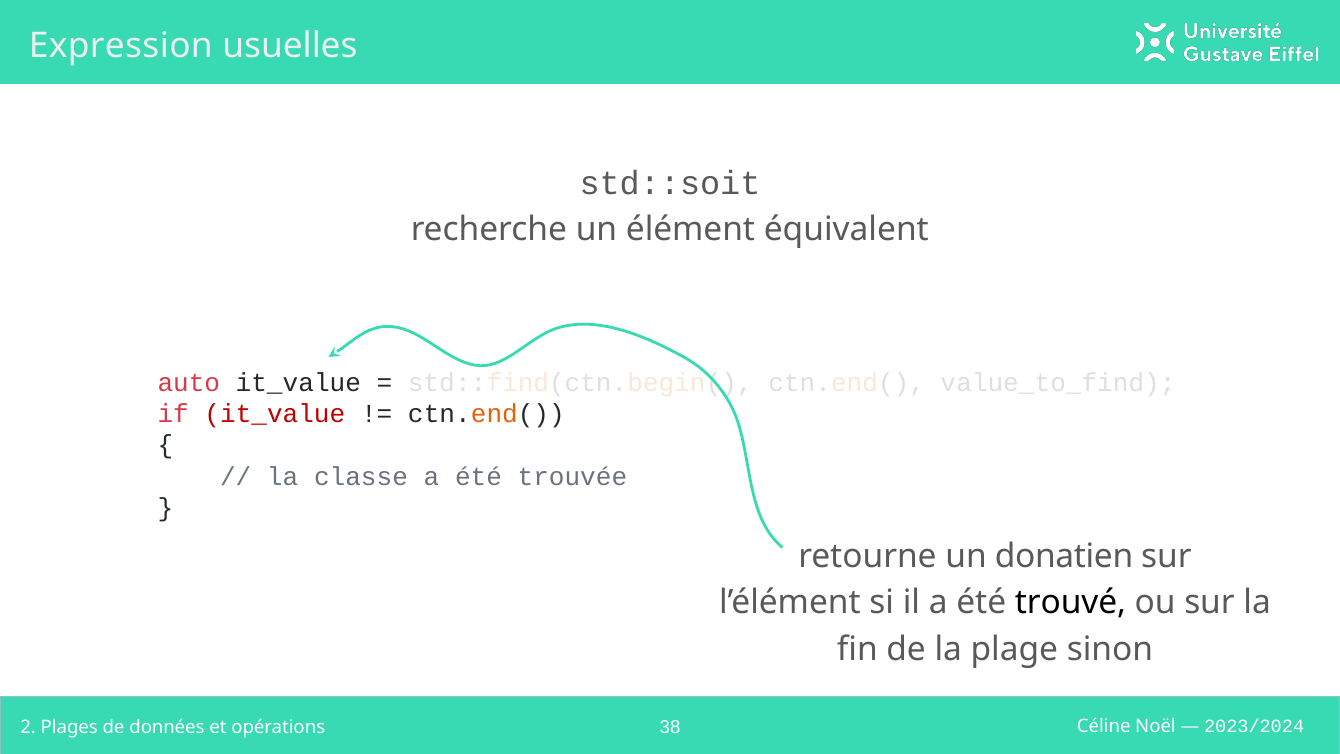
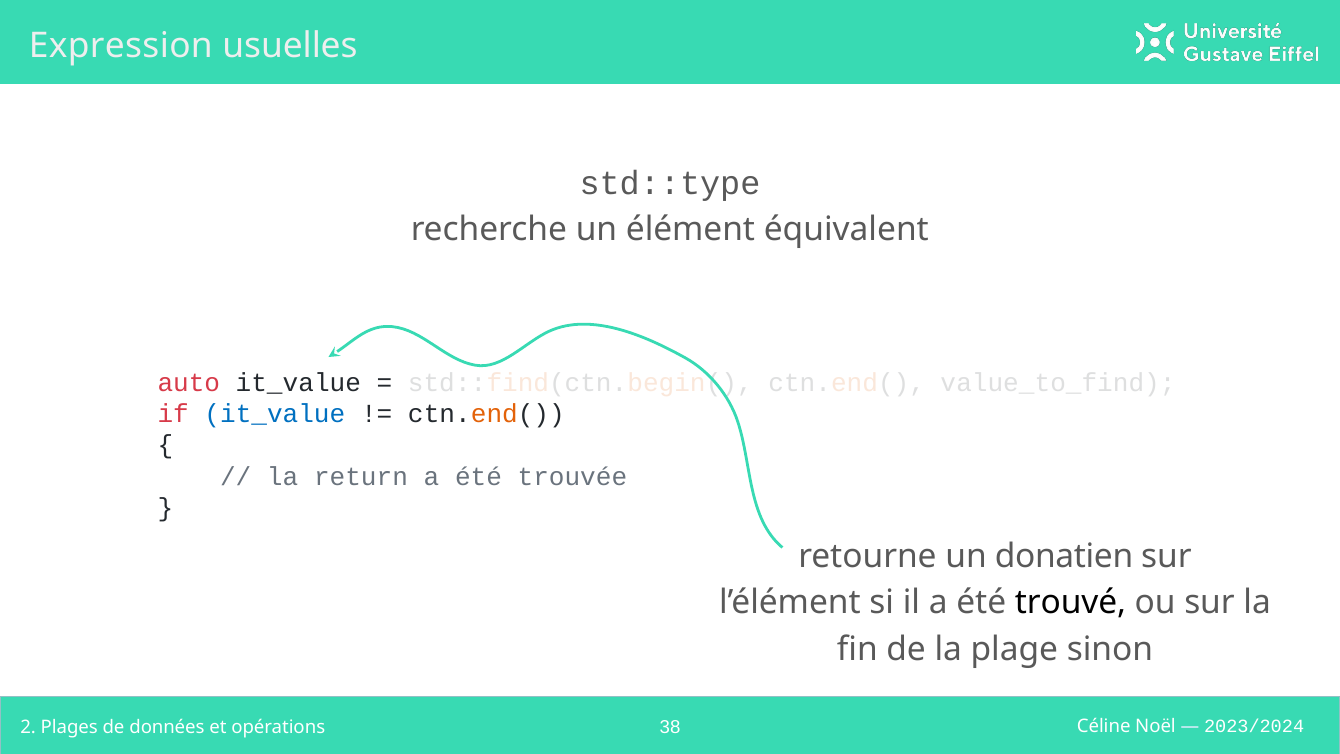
std::soit: std::soit -> std::type
it_value at (275, 414) colour: red -> blue
classe: classe -> return
